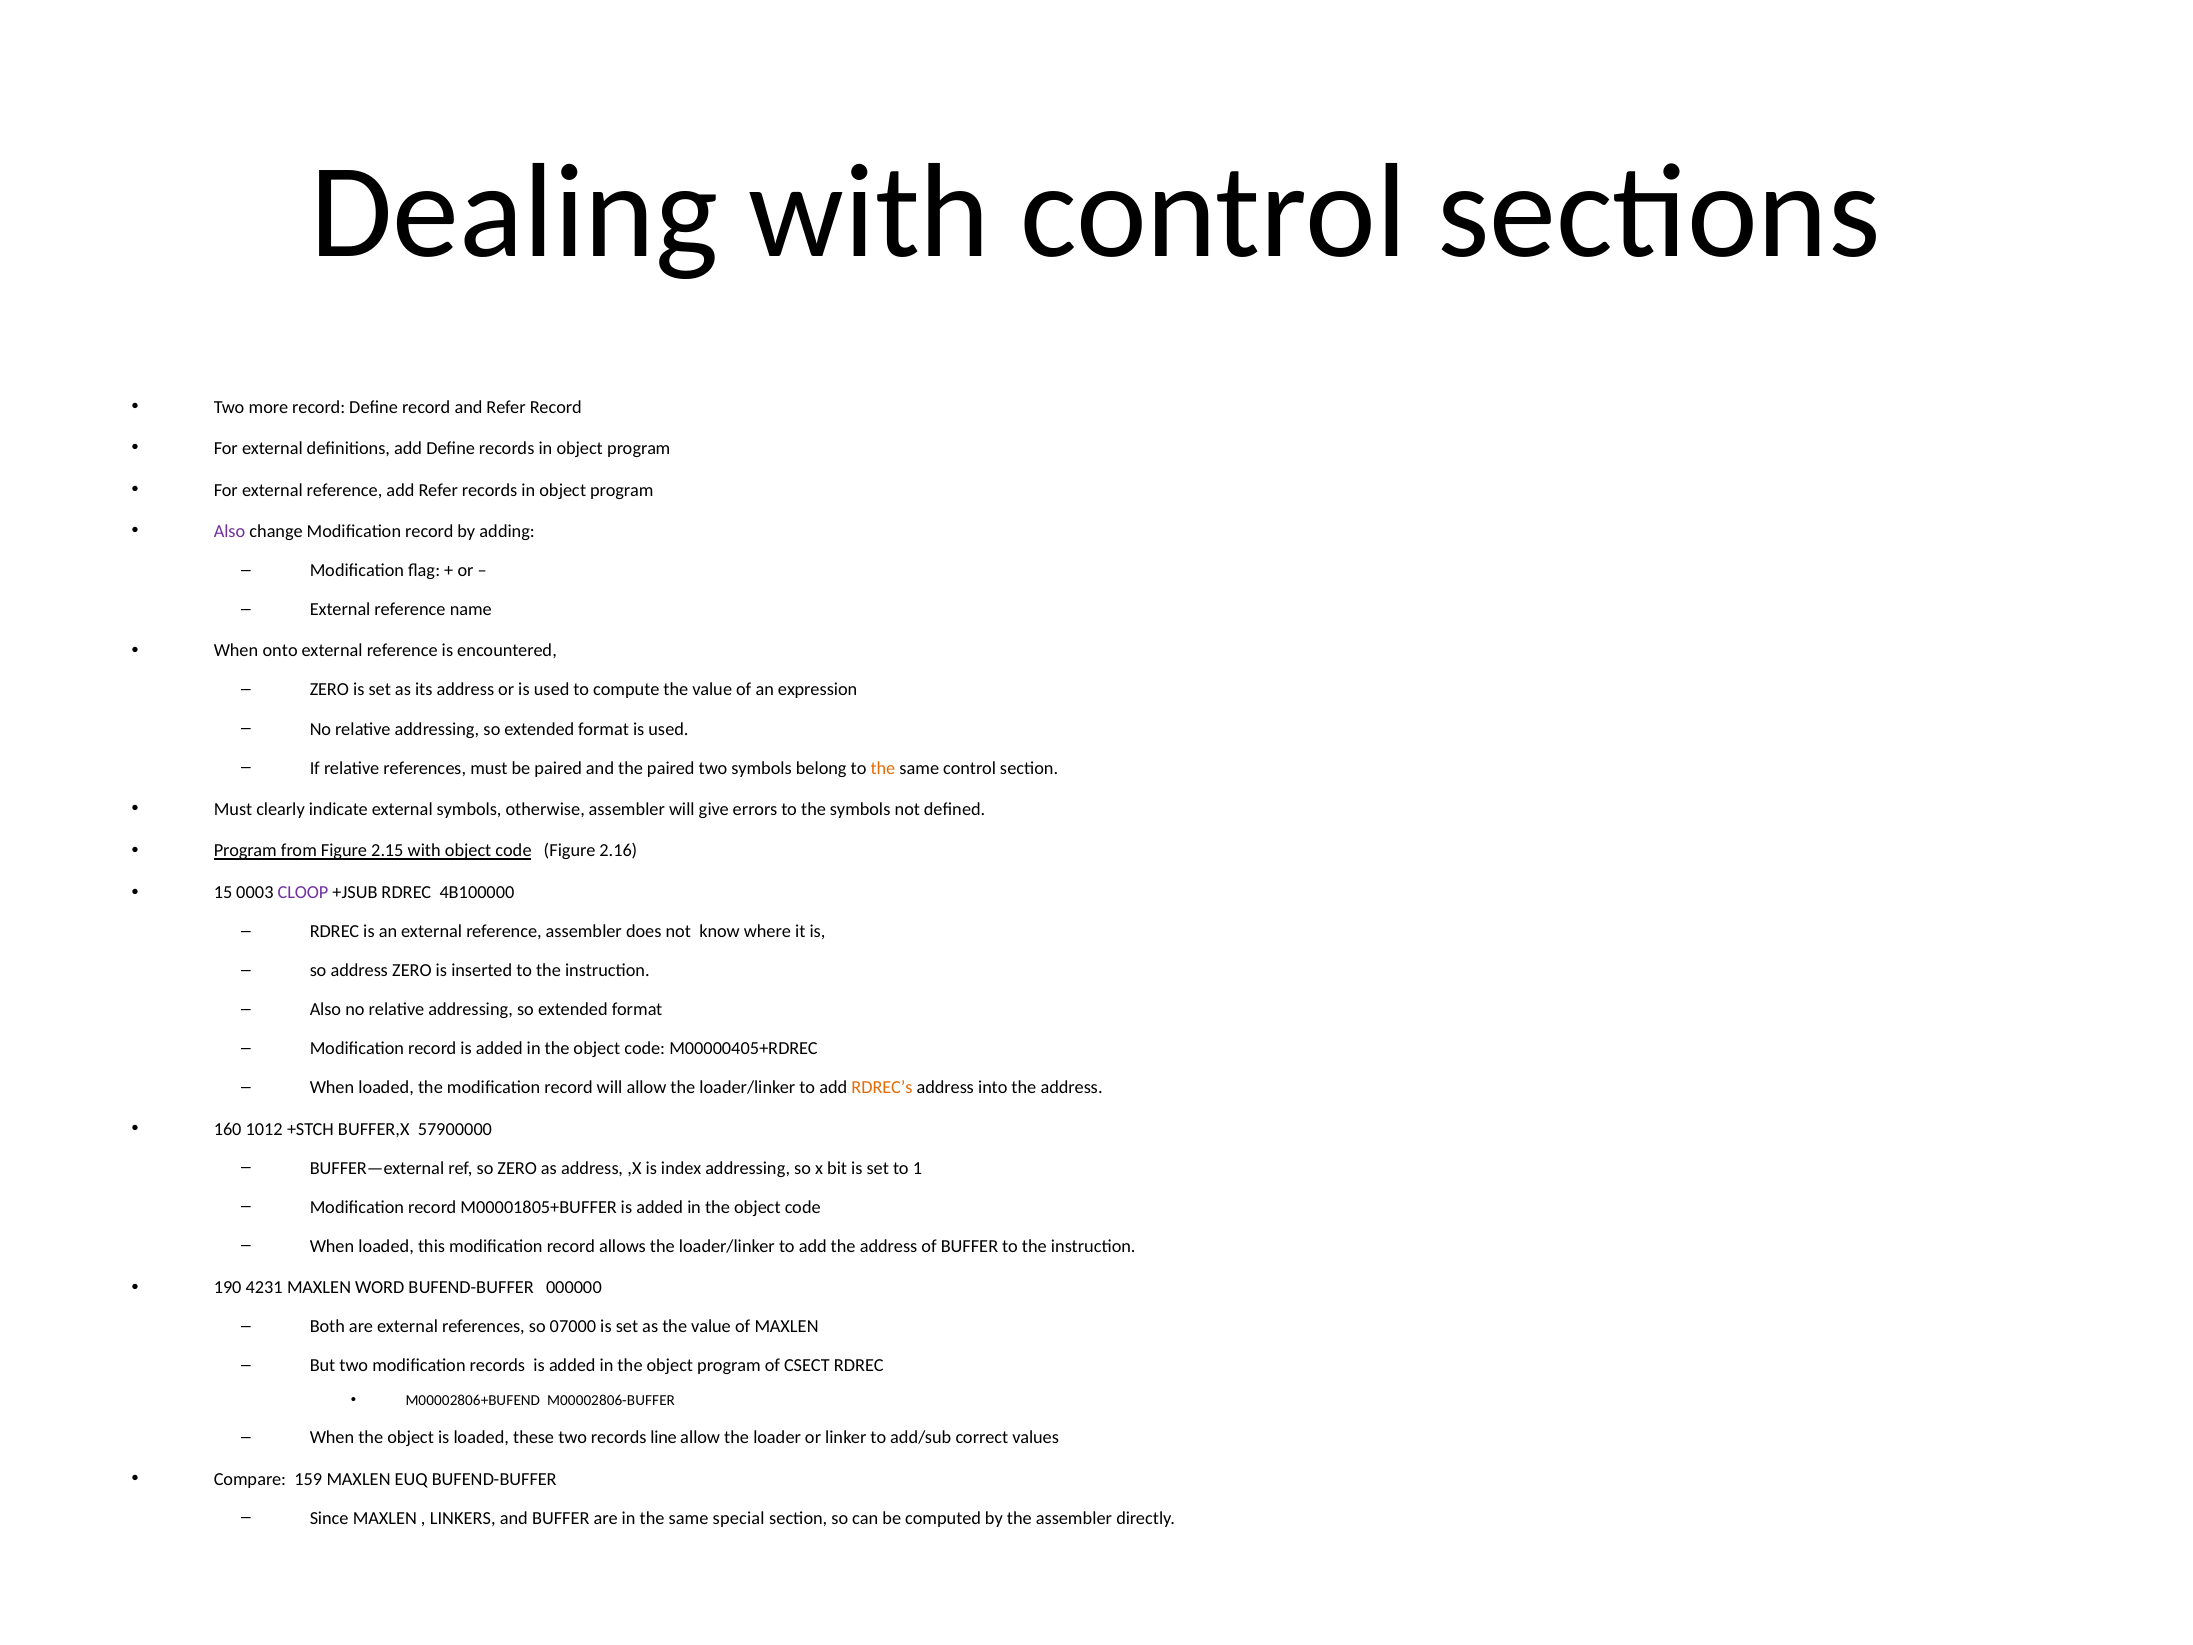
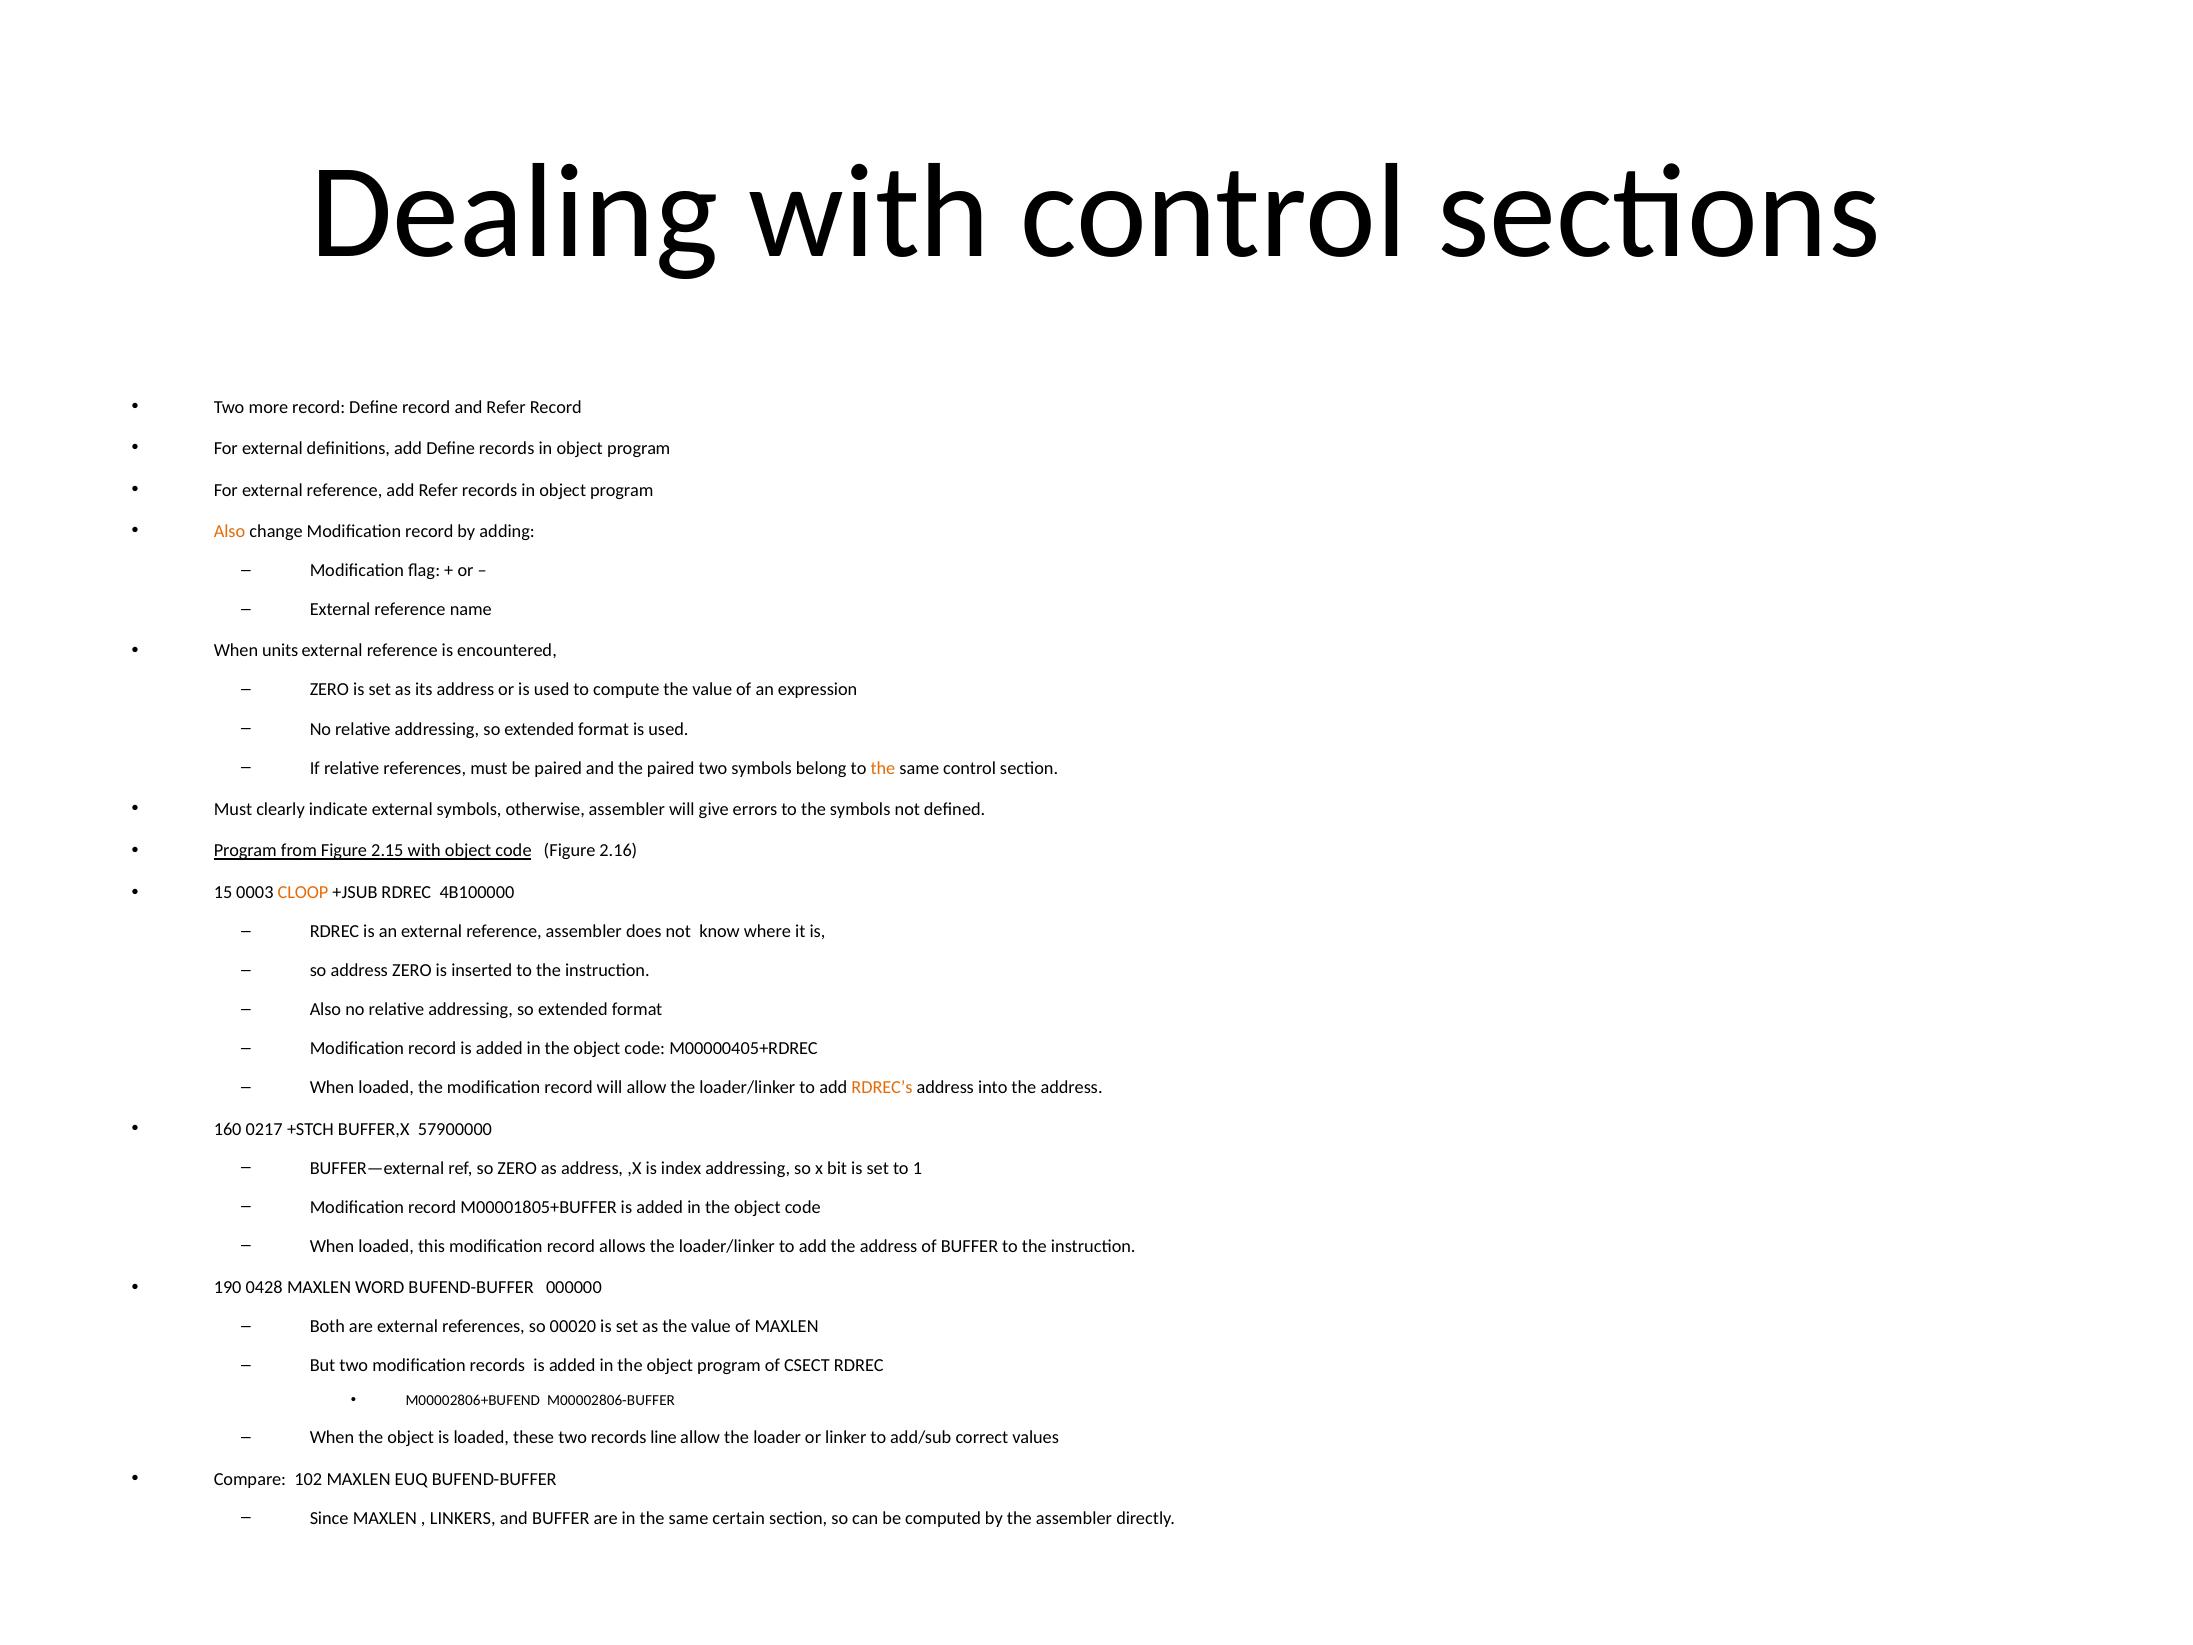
Also at (230, 531) colour: purple -> orange
onto: onto -> units
CLOOP colour: purple -> orange
1012: 1012 -> 0217
4231: 4231 -> 0428
07000: 07000 -> 00020
159: 159 -> 102
special: special -> certain
